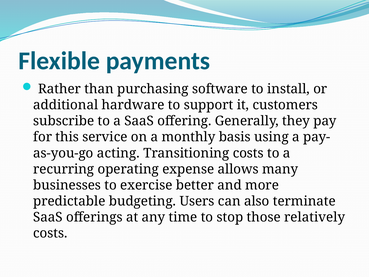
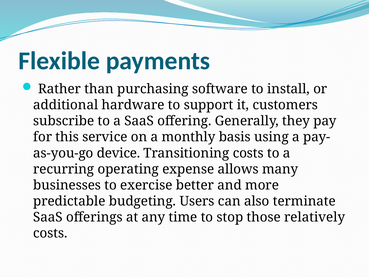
acting: acting -> device
